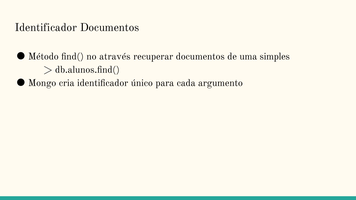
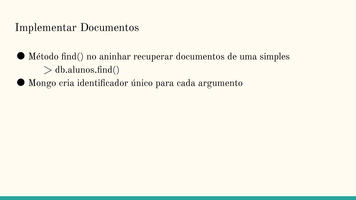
Identificador at (46, 27): Identificador -> Implementar
através: através -> aninhar
